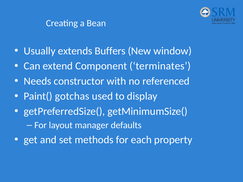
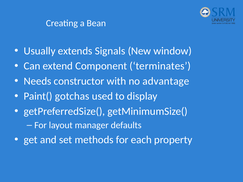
Buffers: Buffers -> Signals
referenced: referenced -> advantage
